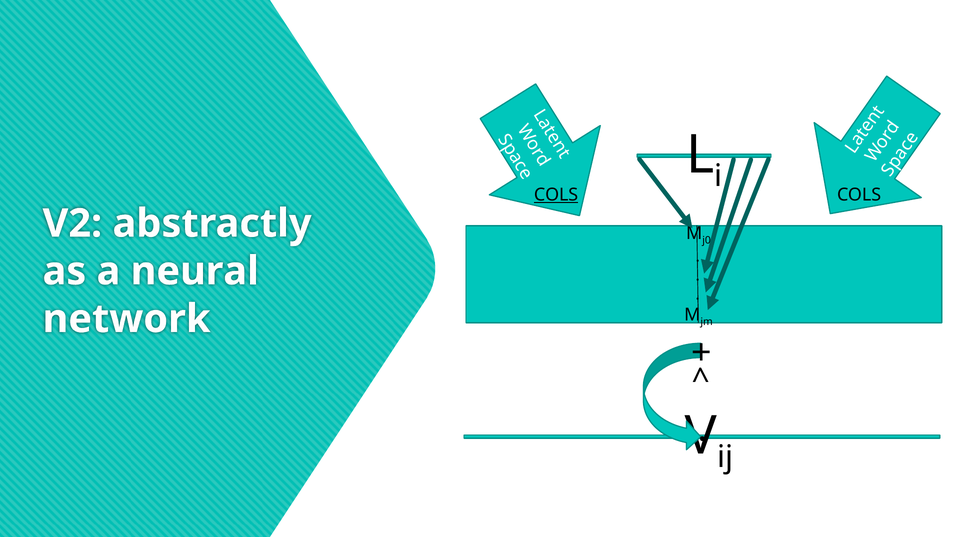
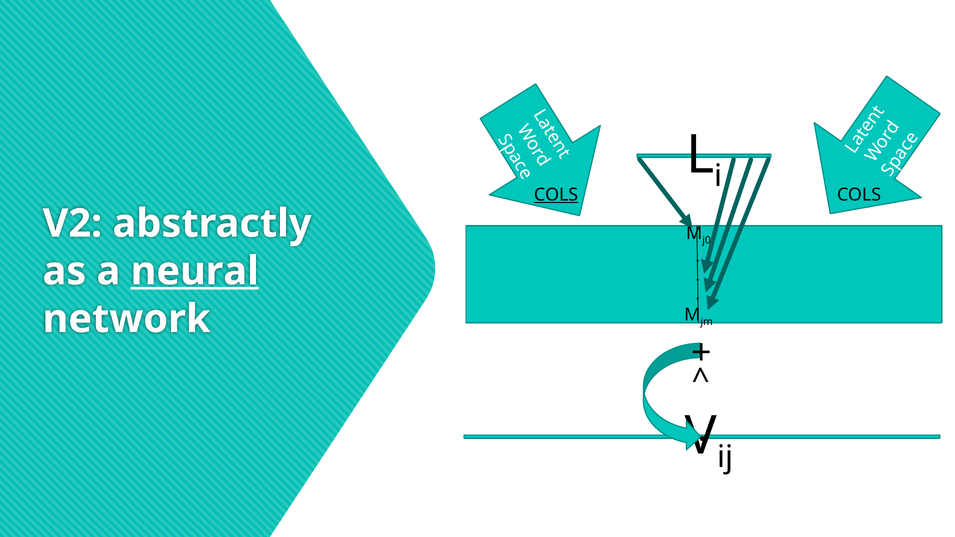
neural underline: none -> present
